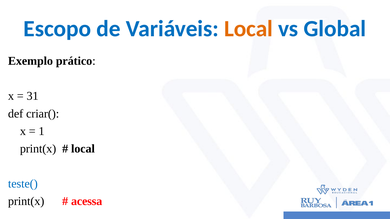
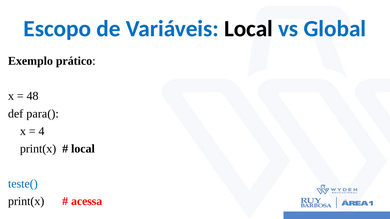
Local at (248, 29) colour: orange -> black
31: 31 -> 48
criar(: criar( -> para(
1: 1 -> 4
